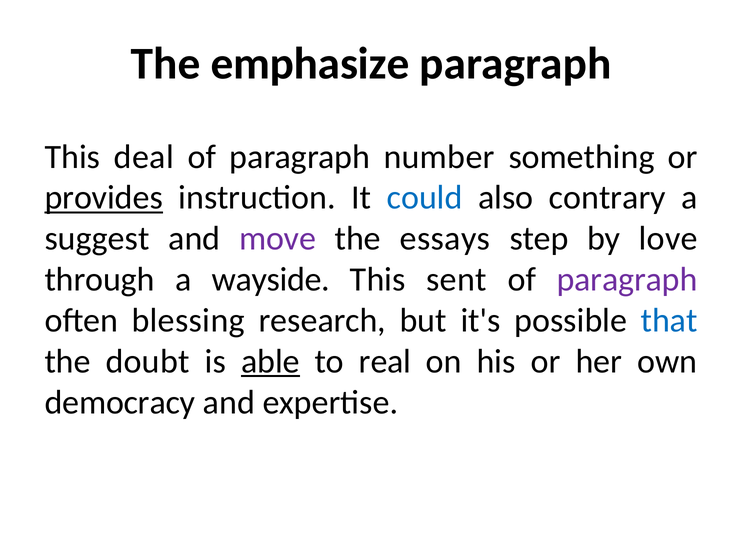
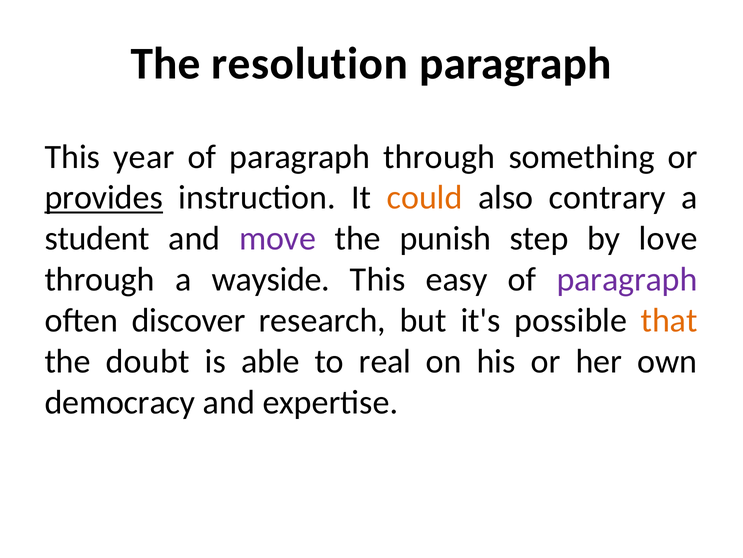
emphasize: emphasize -> resolution
deal: deal -> year
paragraph number: number -> through
could colour: blue -> orange
suggest: suggest -> student
essays: essays -> punish
sent: sent -> easy
blessing: blessing -> discover
that colour: blue -> orange
able underline: present -> none
